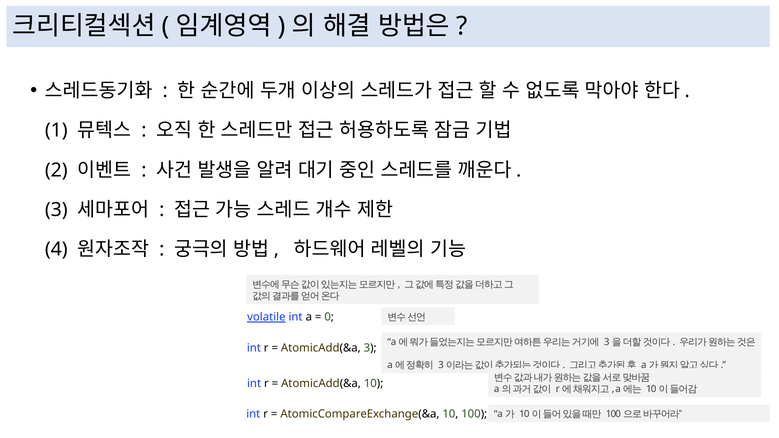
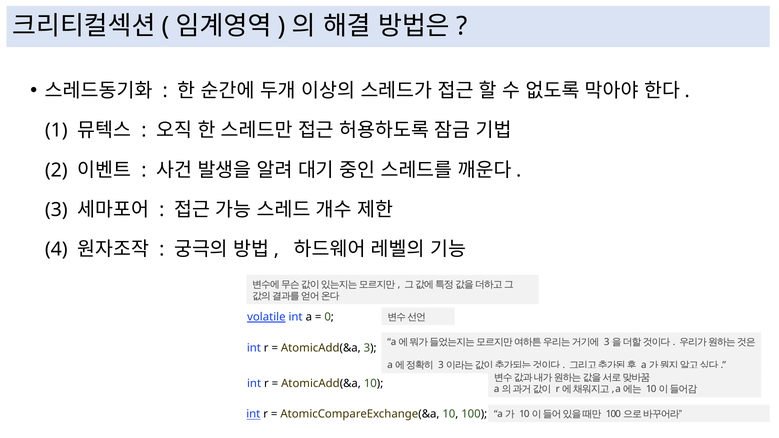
int at (253, 414) underline: none -> present
